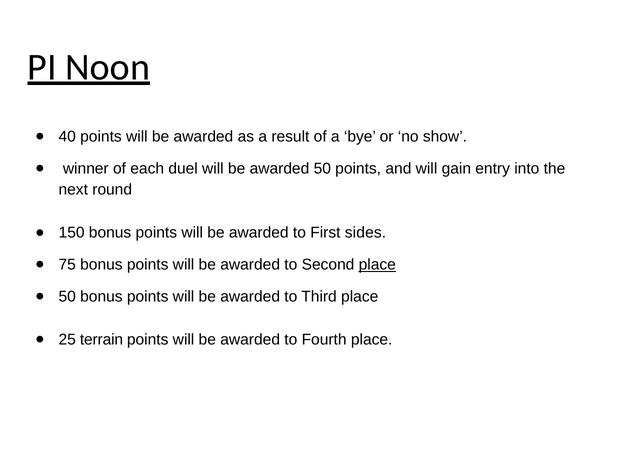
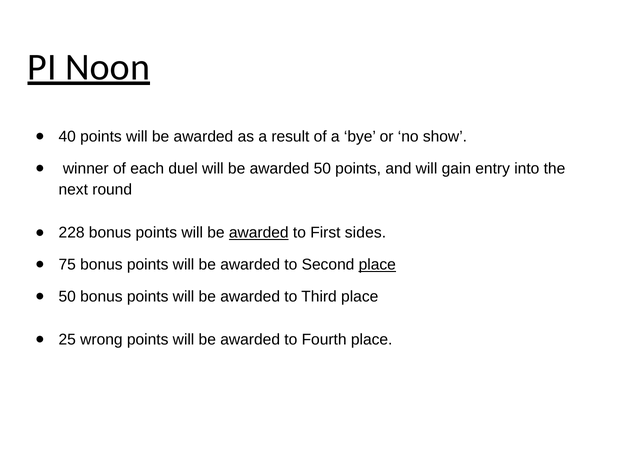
150: 150 -> 228
awarded at (259, 233) underline: none -> present
terrain: terrain -> wrong
